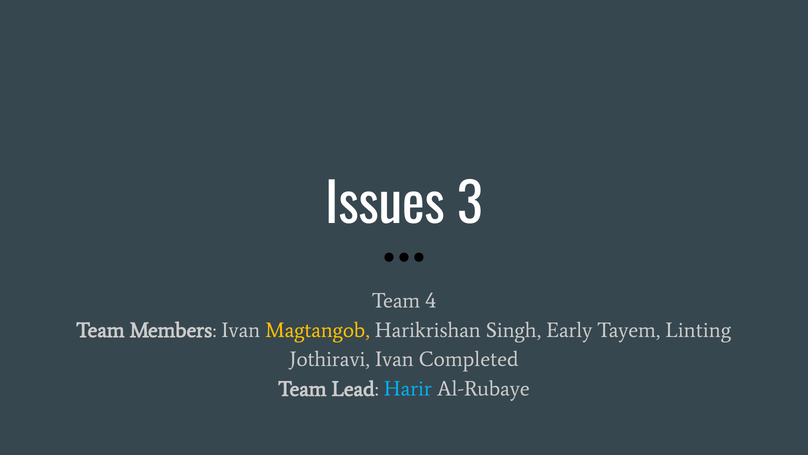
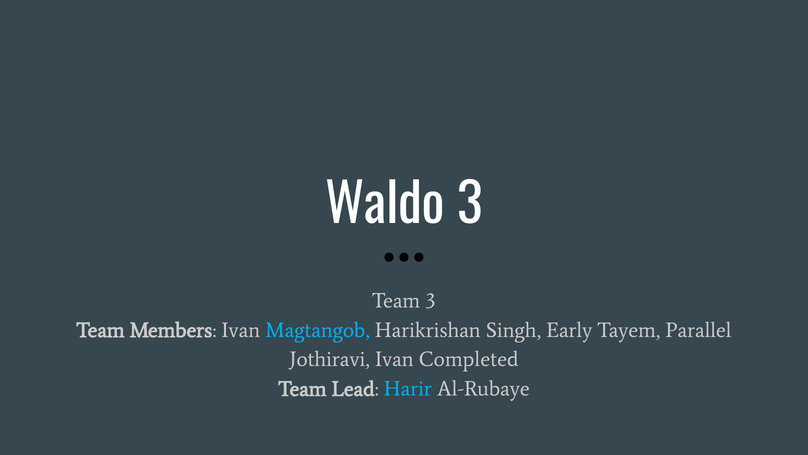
Issues: Issues -> Waldo
Team 4: 4 -> 3
Magtangob colour: yellow -> light blue
Linting: Linting -> Parallel
